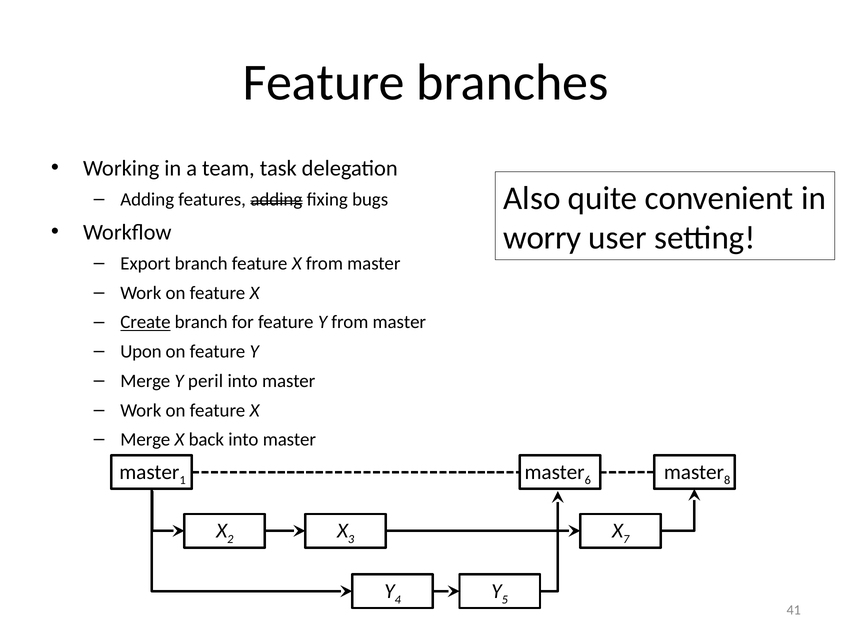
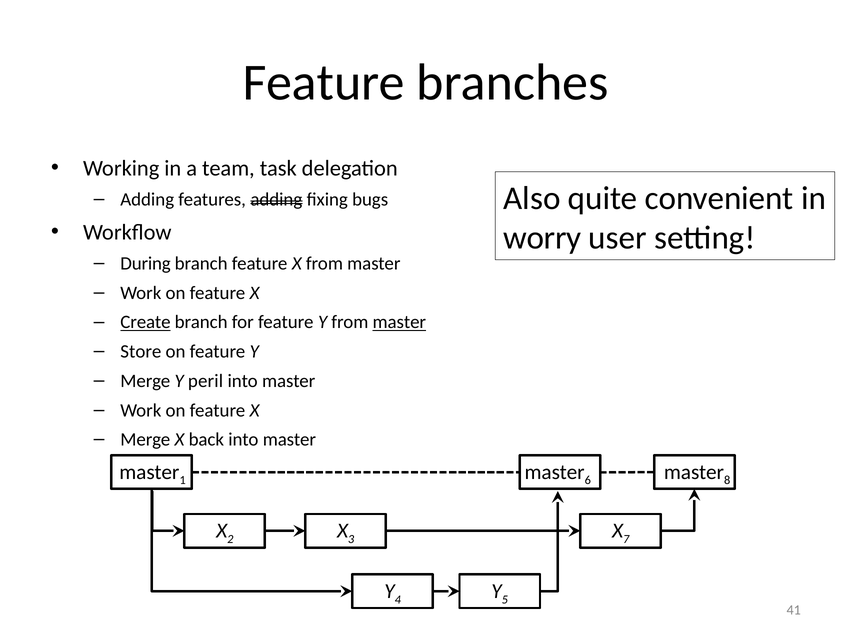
Export: Export -> During
master at (399, 322) underline: none -> present
Upon: Upon -> Store
